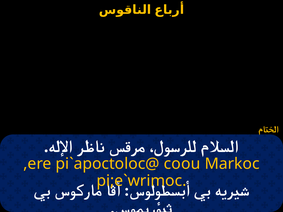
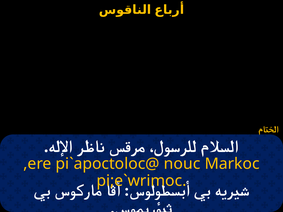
coou: coou -> nouc
